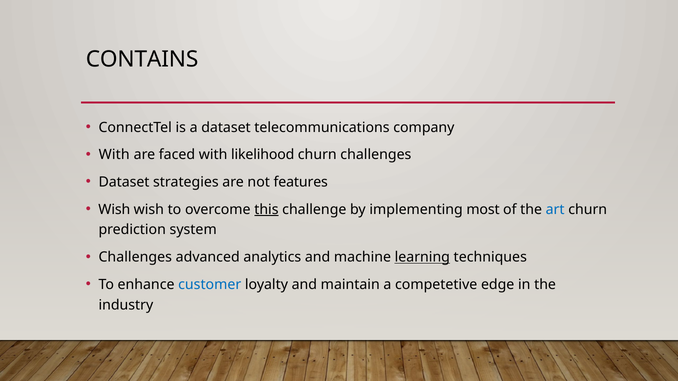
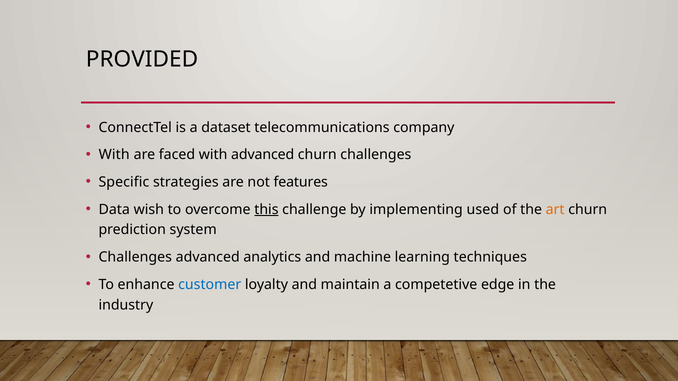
CONTAINS: CONTAINS -> PROVIDED
with likelihood: likelihood -> advanced
Dataset at (124, 182): Dataset -> Specific
Wish at (114, 210): Wish -> Data
most: most -> used
art colour: blue -> orange
learning underline: present -> none
